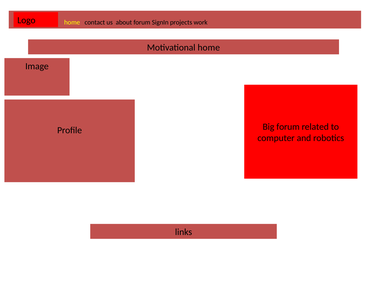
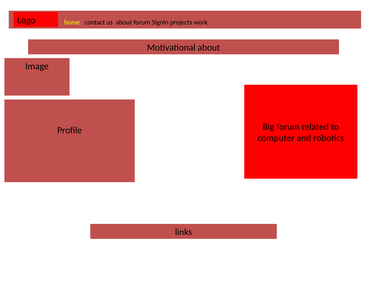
Motivational home: home -> about
